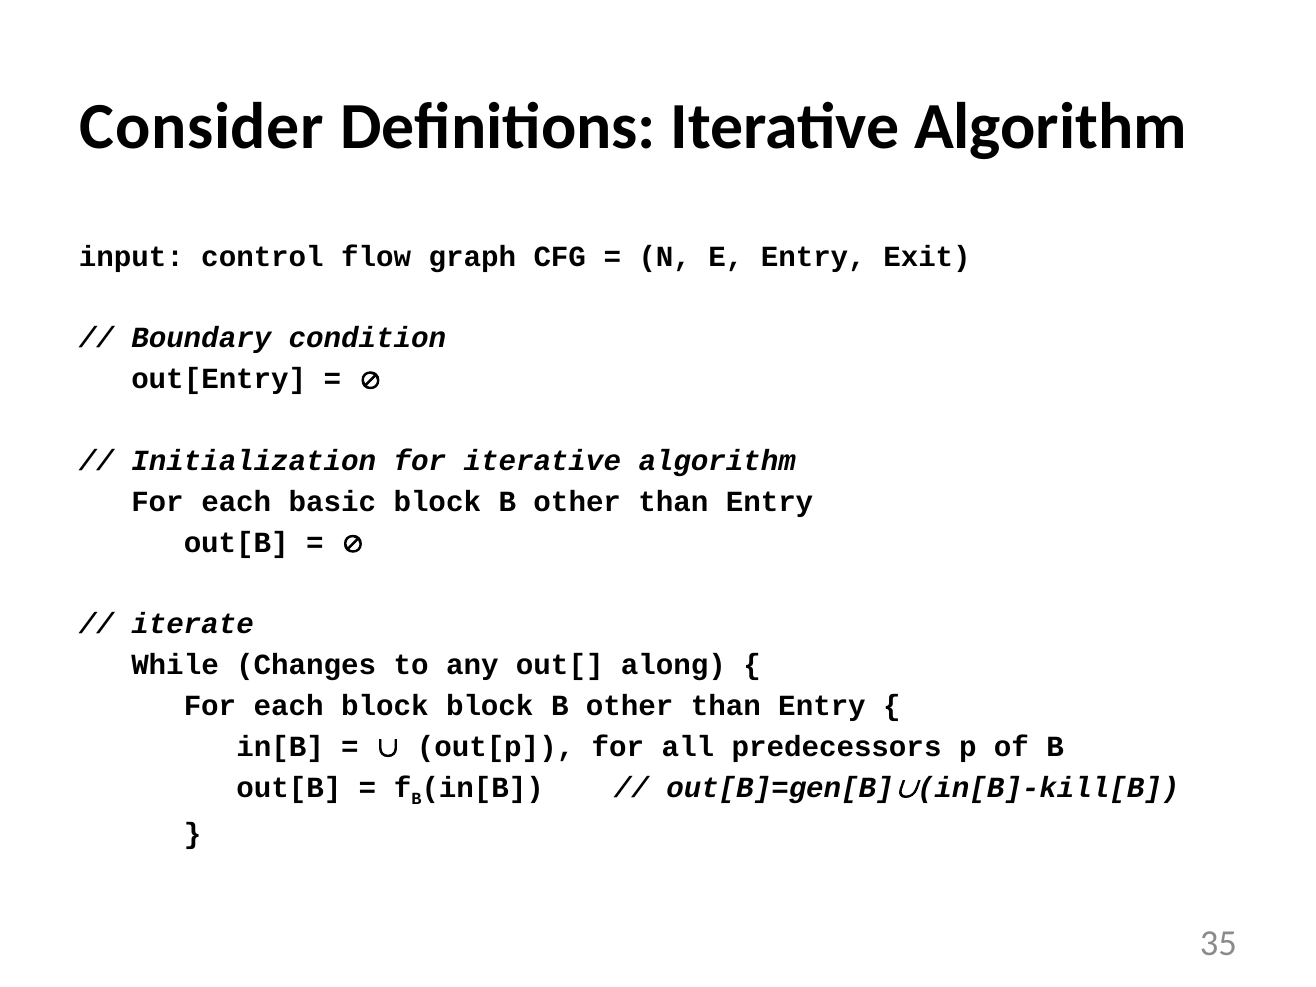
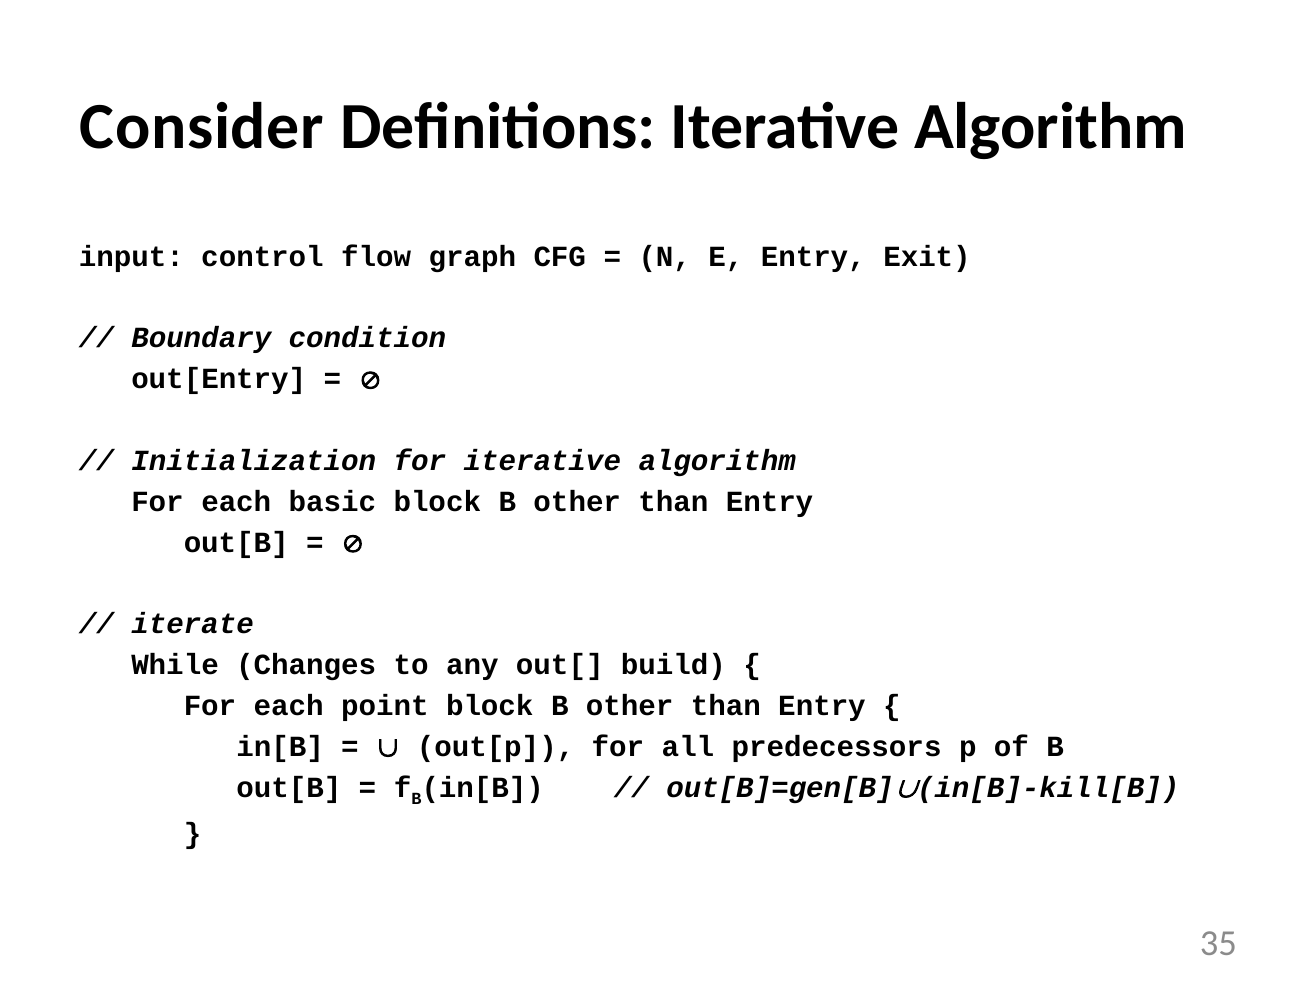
along: along -> build
each block: block -> point
